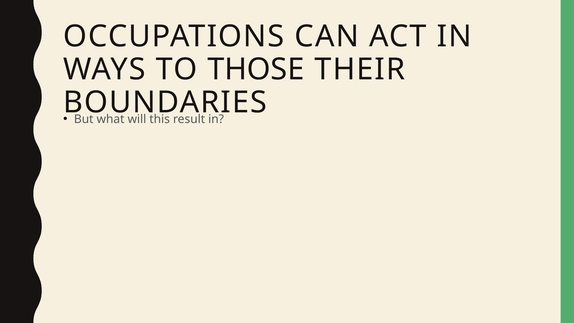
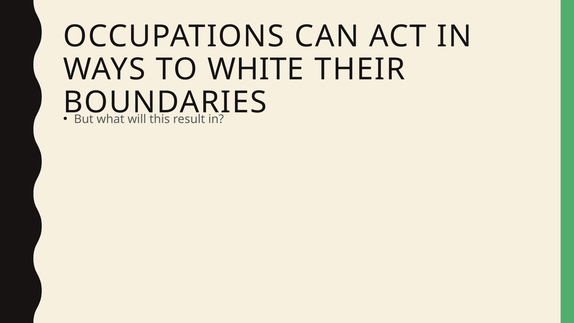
THOSE: THOSE -> WHITE
